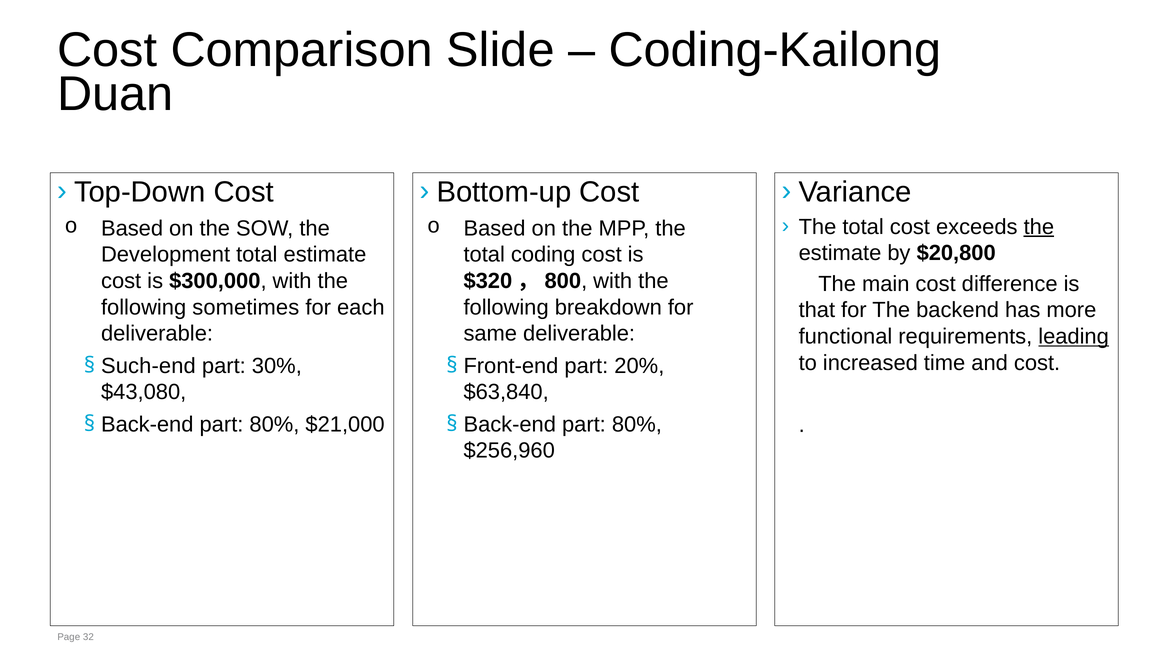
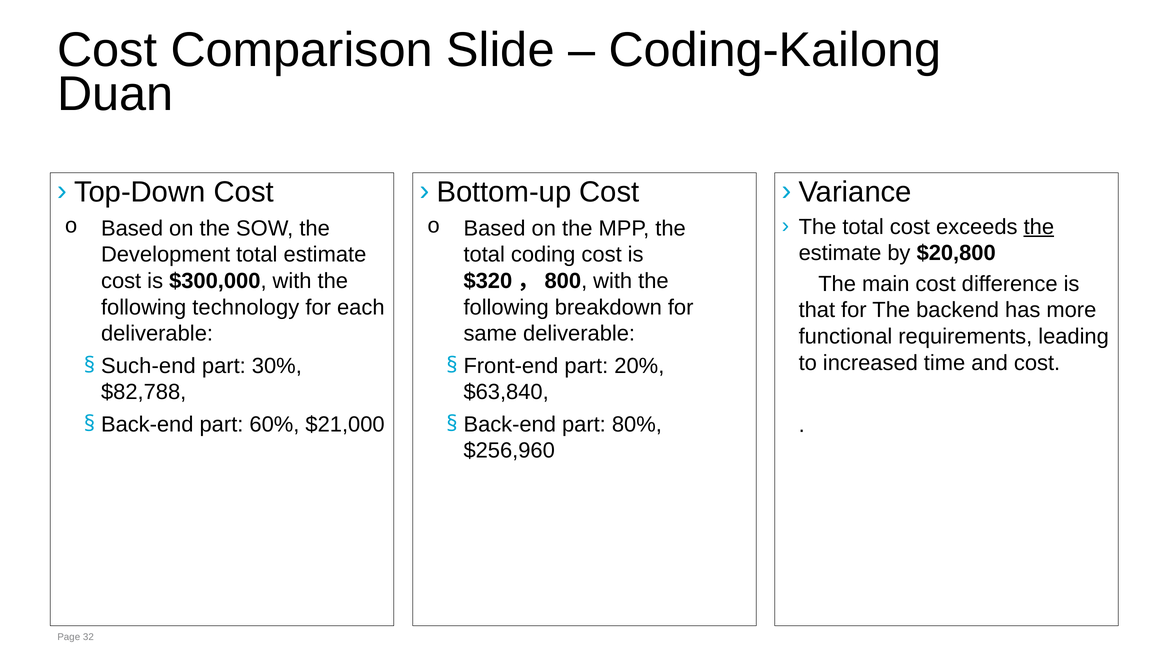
sometimes: sometimes -> technology
leading underline: present -> none
$43,080: $43,080 -> $82,788
80% at (274, 424): 80% -> 60%
